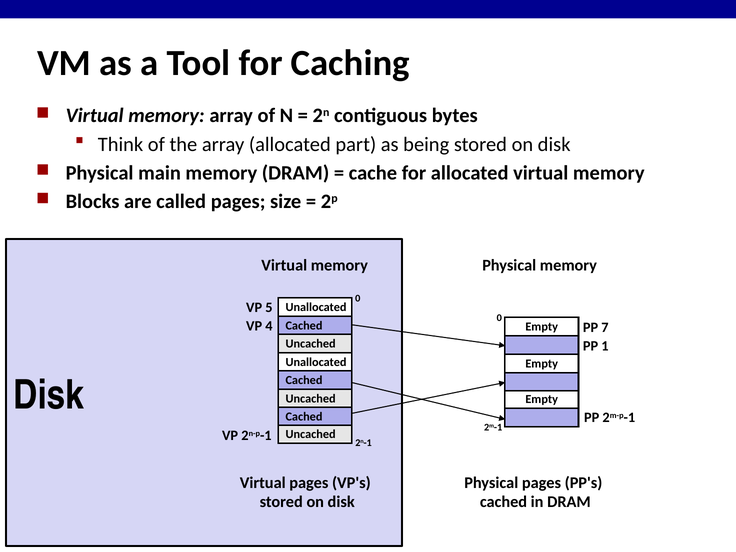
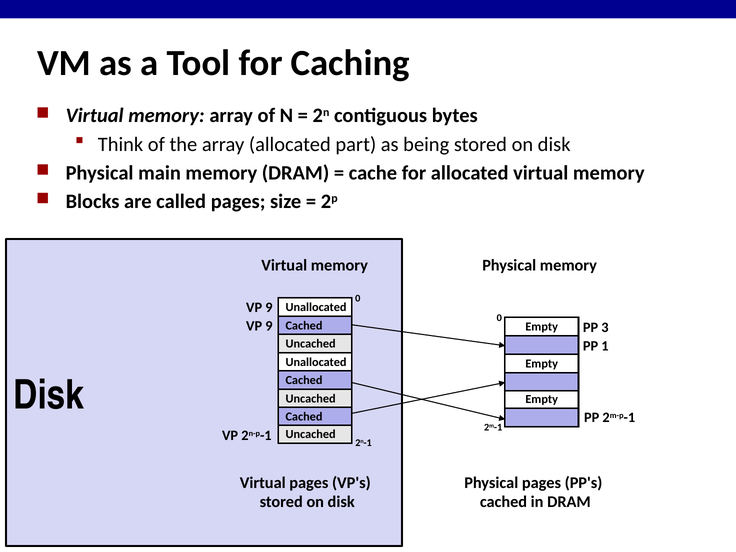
5 at (269, 308): 5 -> 9
4 at (269, 326): 4 -> 9
7: 7 -> 3
